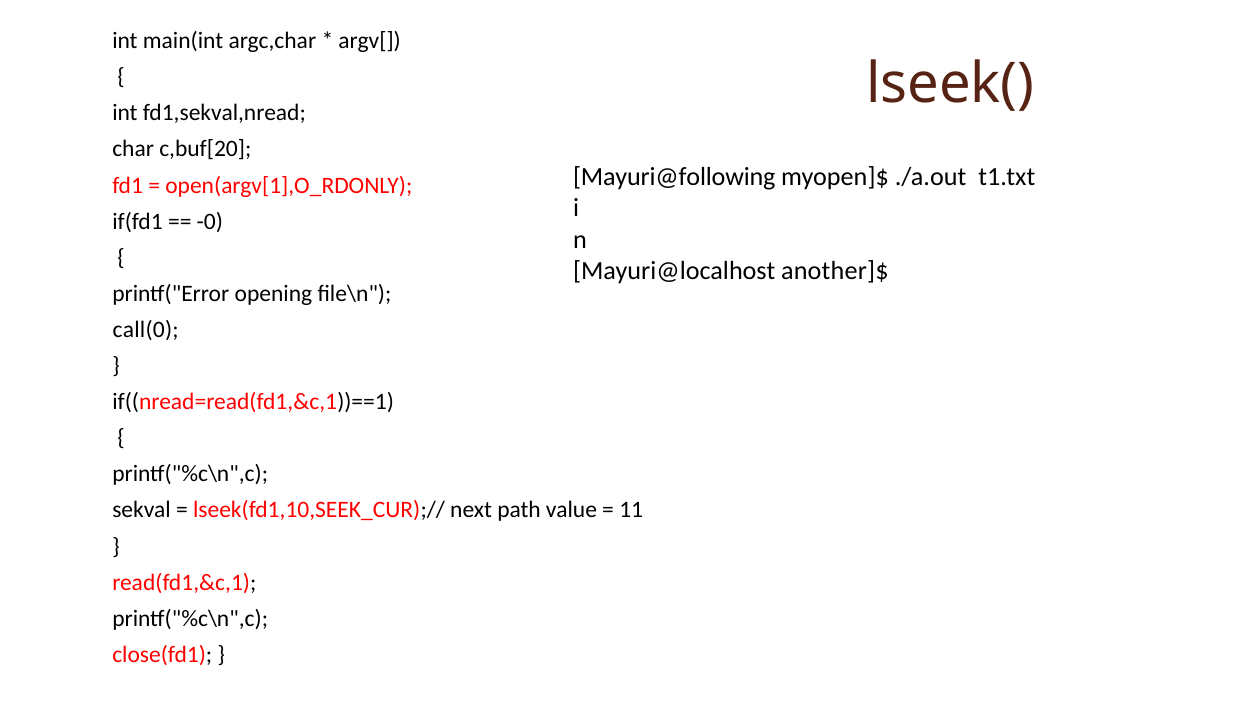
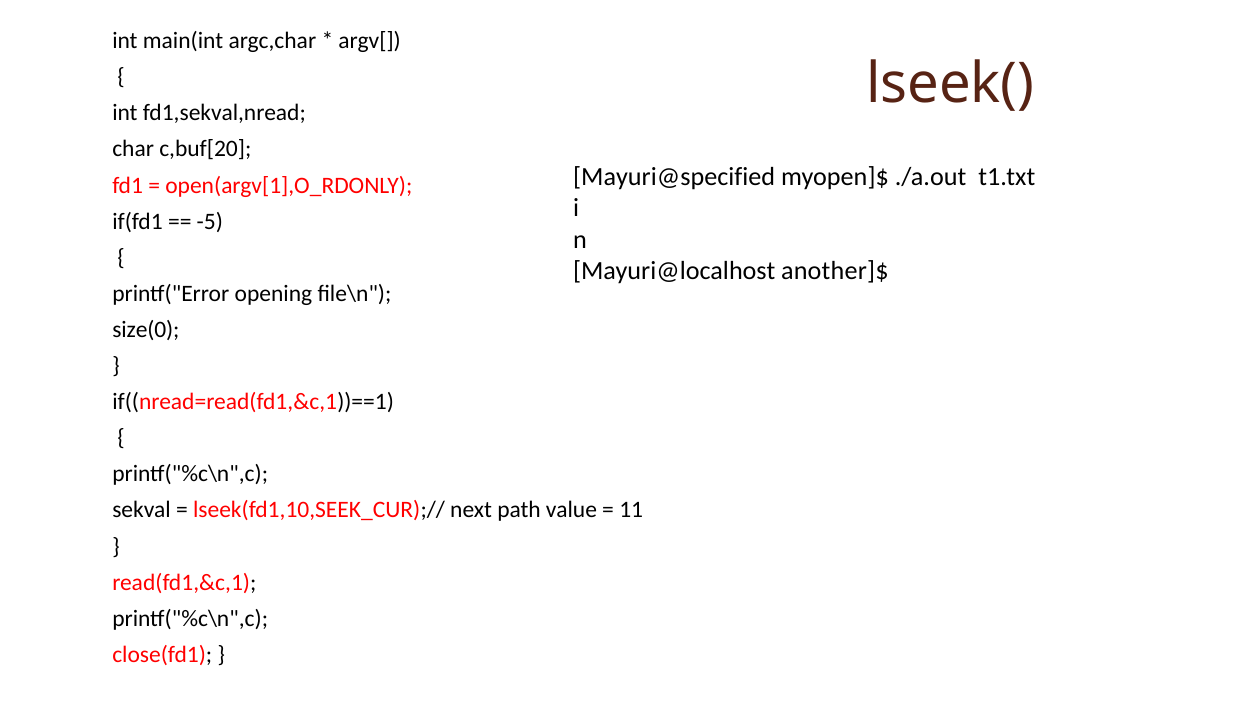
Mayuri@following: Mayuri@following -> Mayuri@specified
-0: -0 -> -5
call(0: call(0 -> size(0
